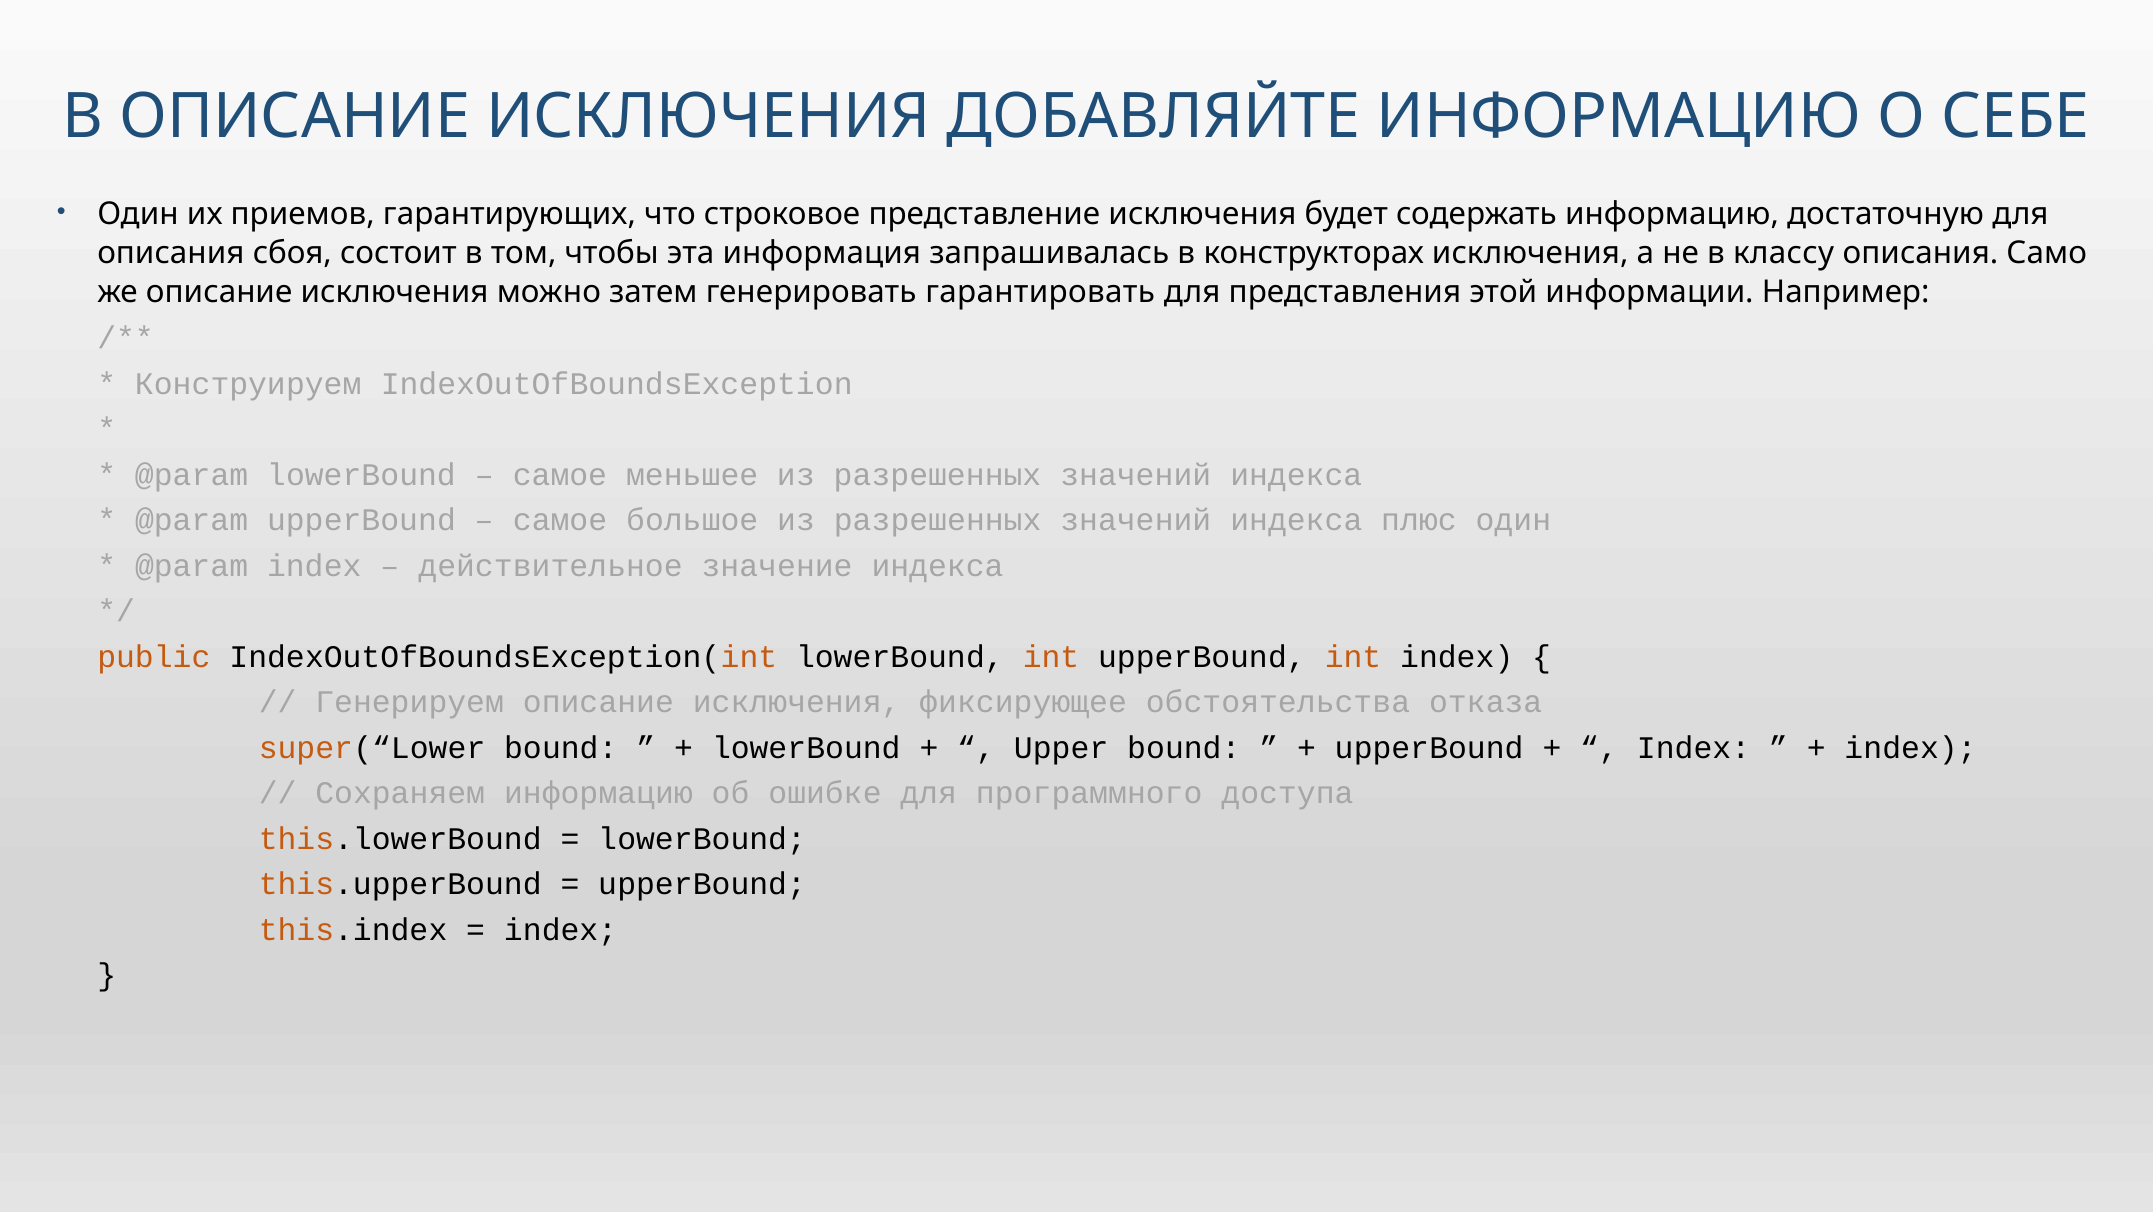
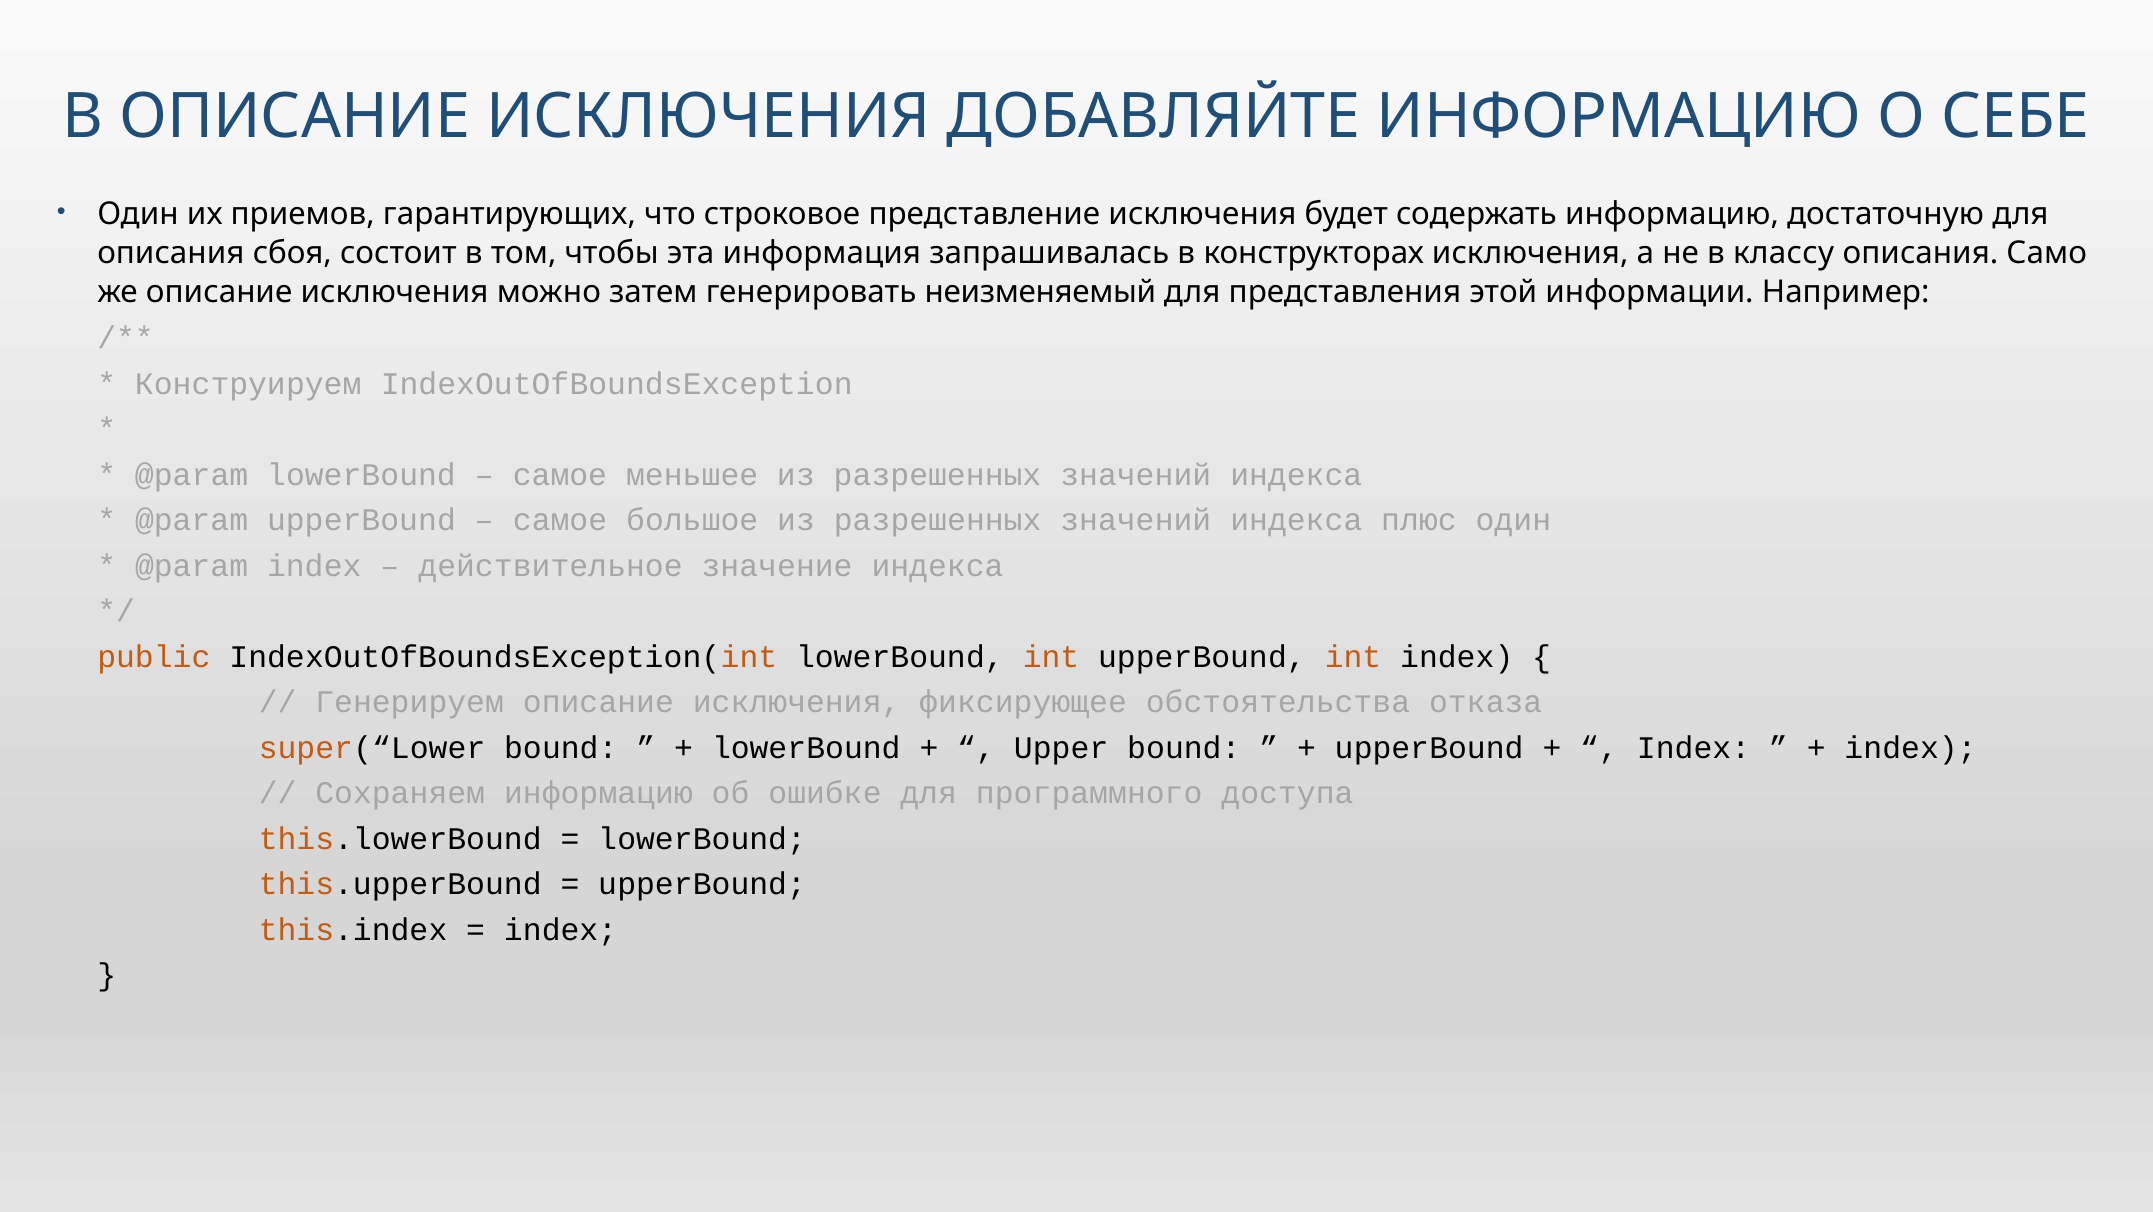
гарантировать: гарантировать -> неизменяемый
